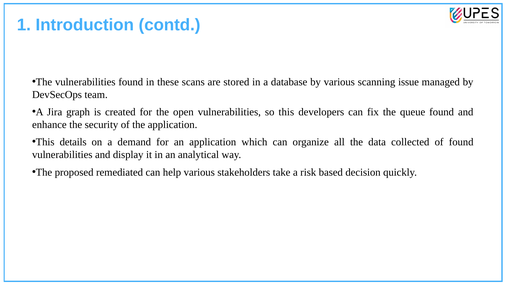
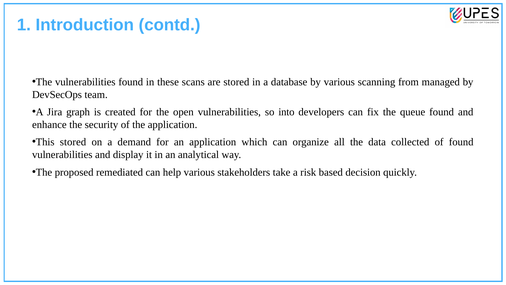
issue: issue -> from
so this: this -> into
This details: details -> stored
